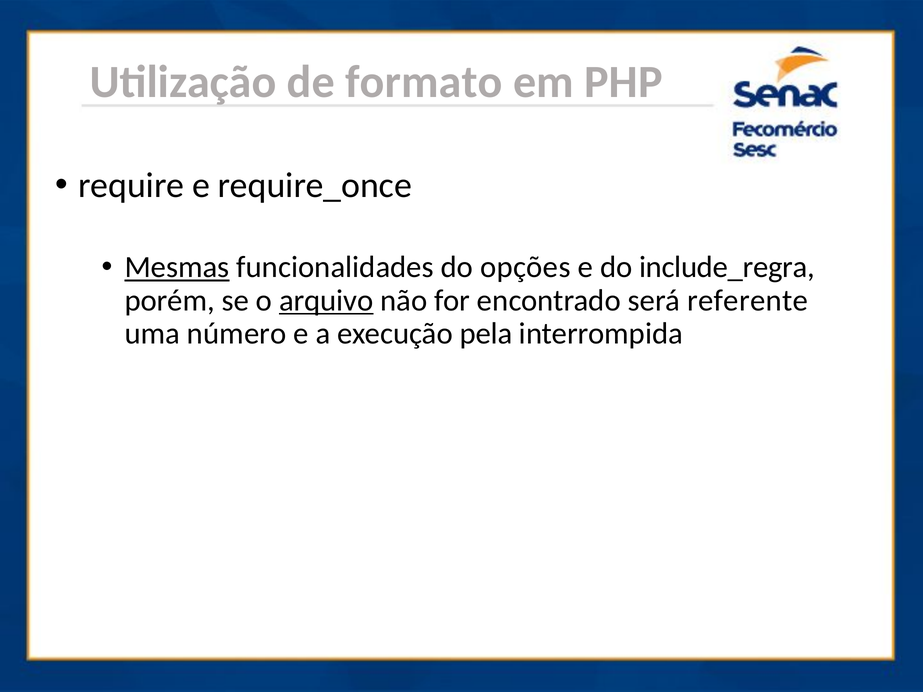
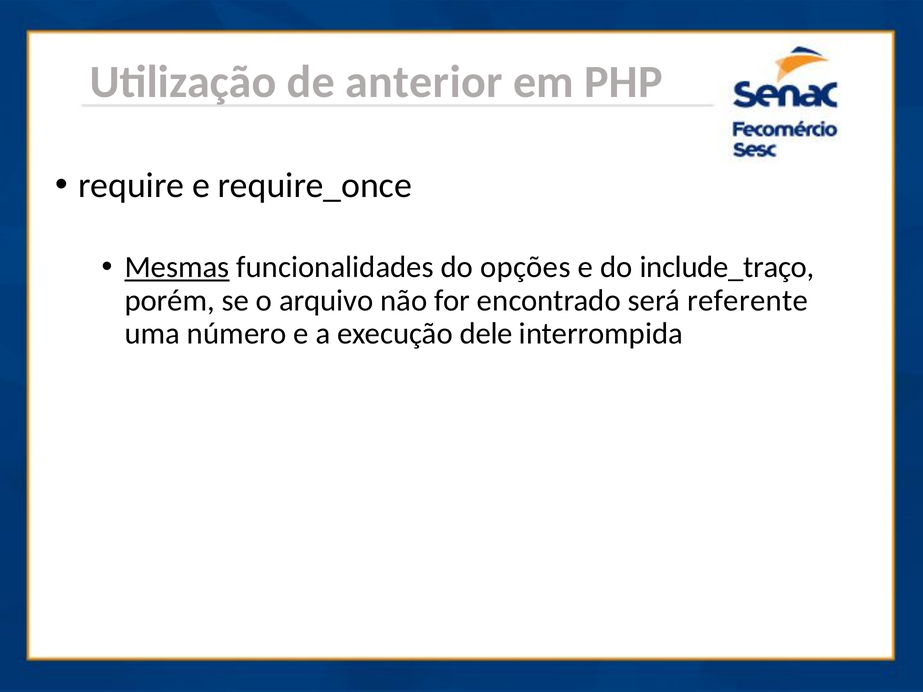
formato: formato -> anterior
include_regra: include_regra -> include_traço
arquivo underline: present -> none
pela: pela -> dele
